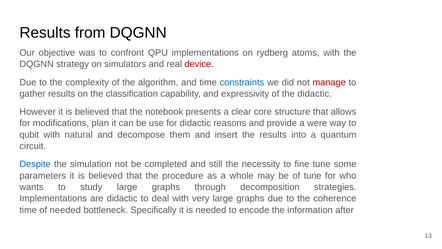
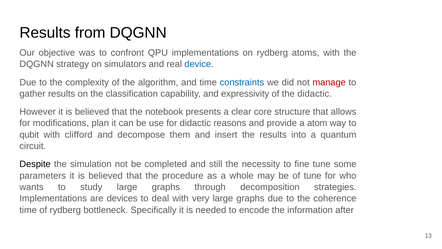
device colour: red -> blue
were: were -> atom
natural: natural -> clifford
Despite colour: blue -> black
are didactic: didactic -> devices
of needed: needed -> rydberg
